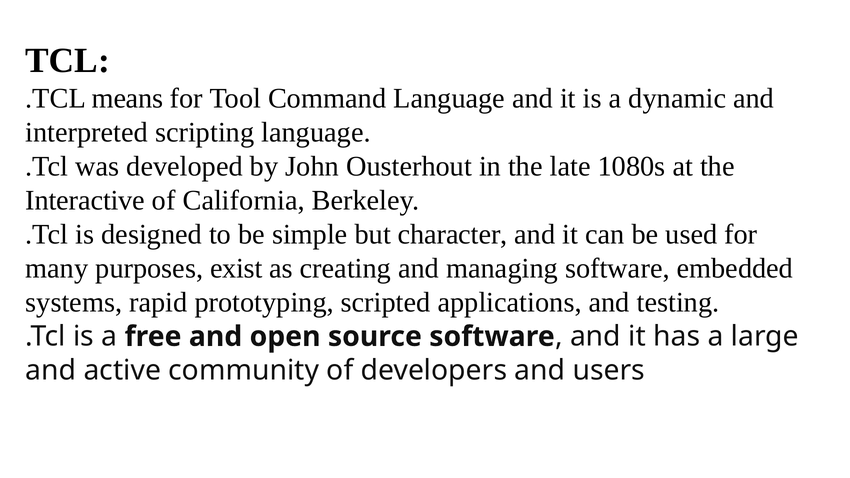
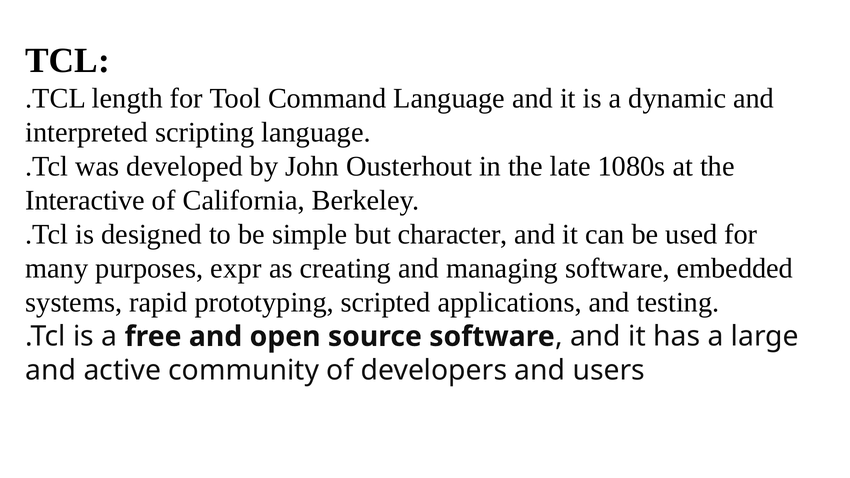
means: means -> length
exist: exist -> expr
